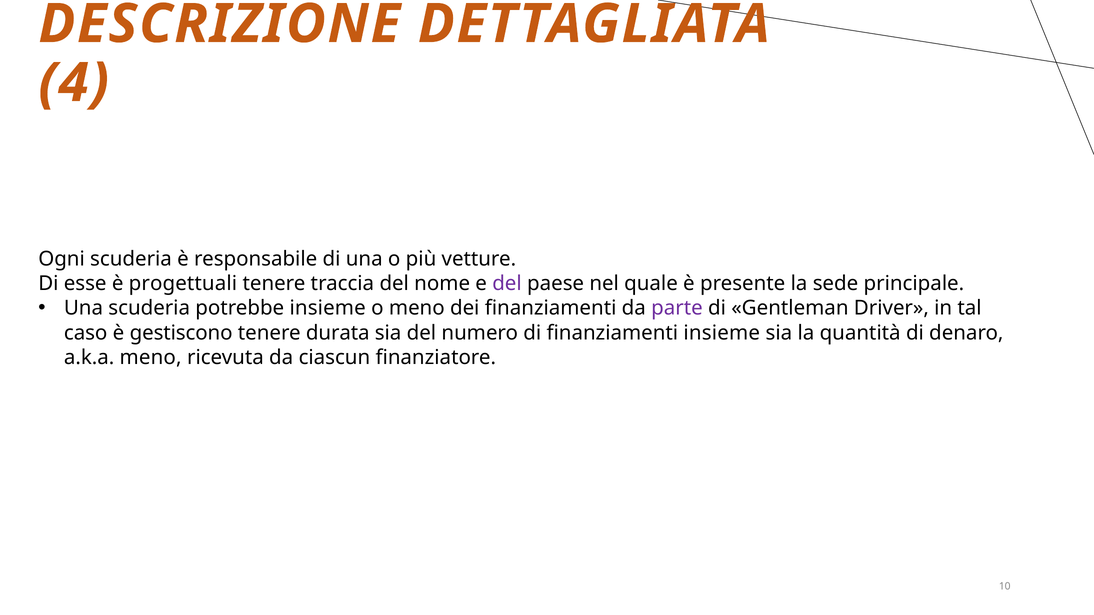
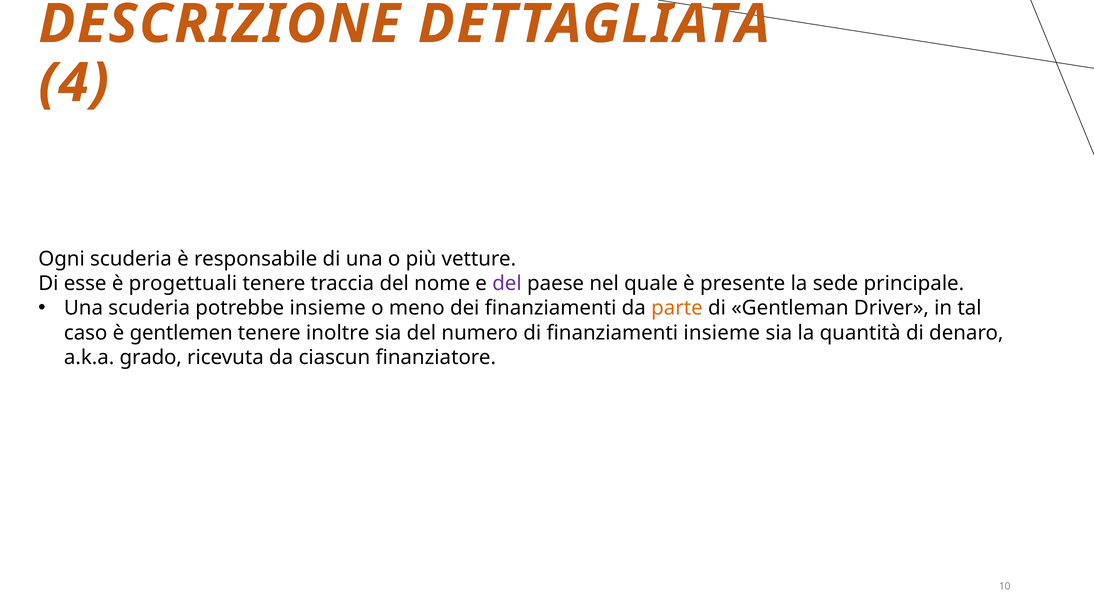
parte colour: purple -> orange
gestiscono: gestiscono -> gentlemen
durata: durata -> inoltre
a.k.a meno: meno -> grado
